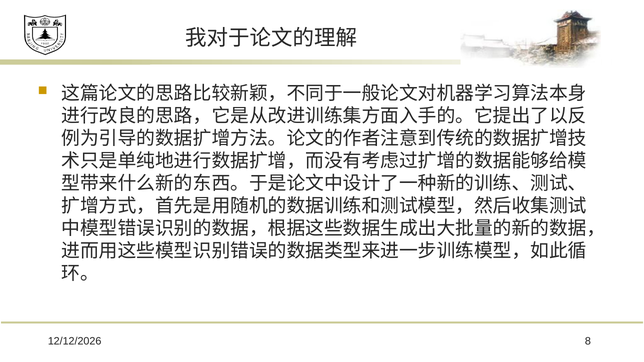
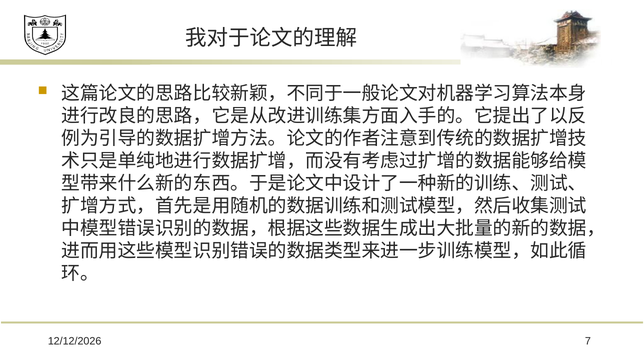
8: 8 -> 7
